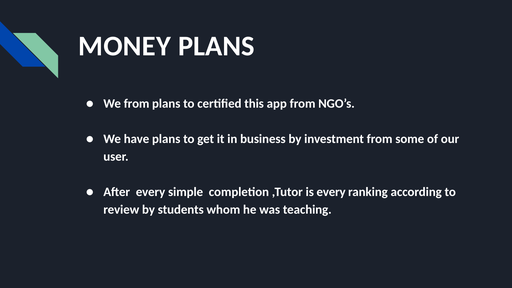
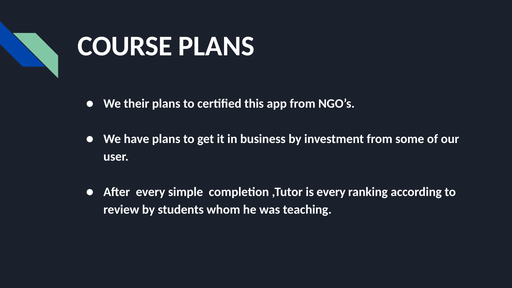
MONEY: MONEY -> COURSE
We from: from -> their
